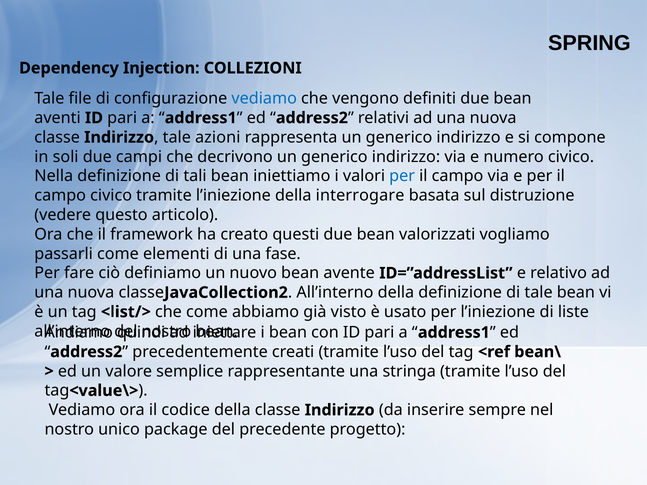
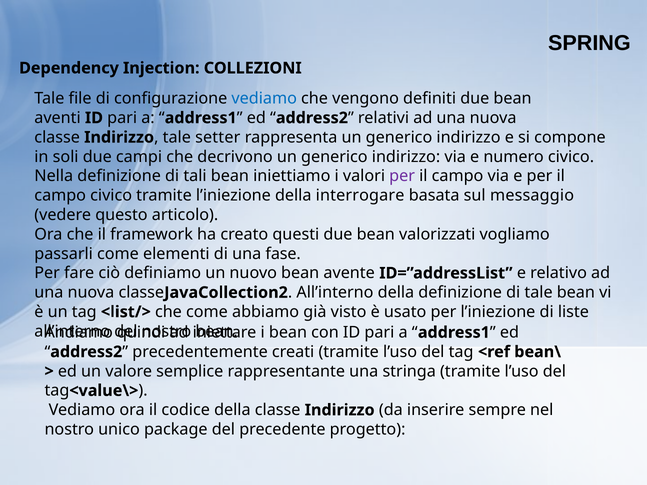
azioni: azioni -> setter
per at (402, 176) colour: blue -> purple
distruzione: distruzione -> messaggio
